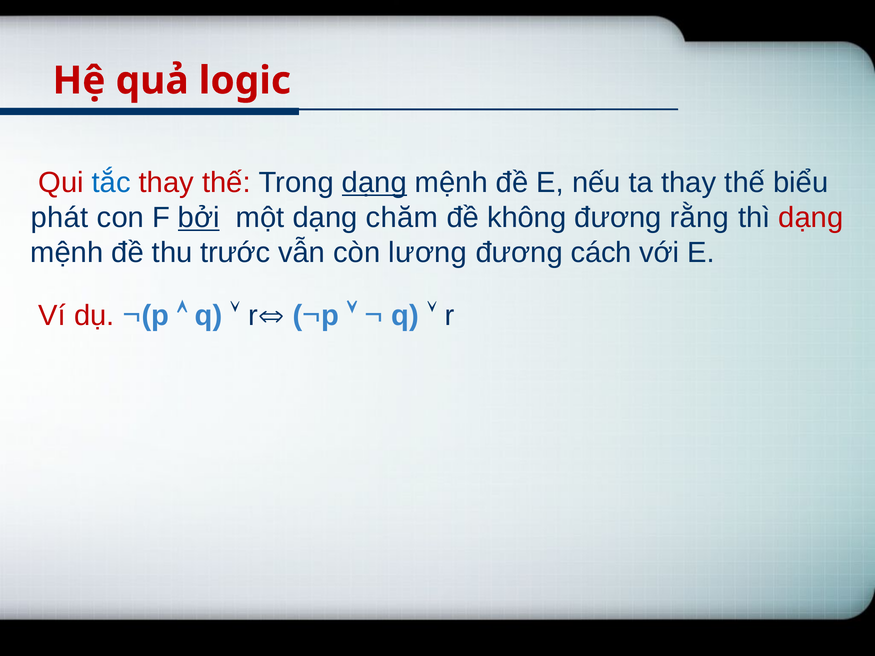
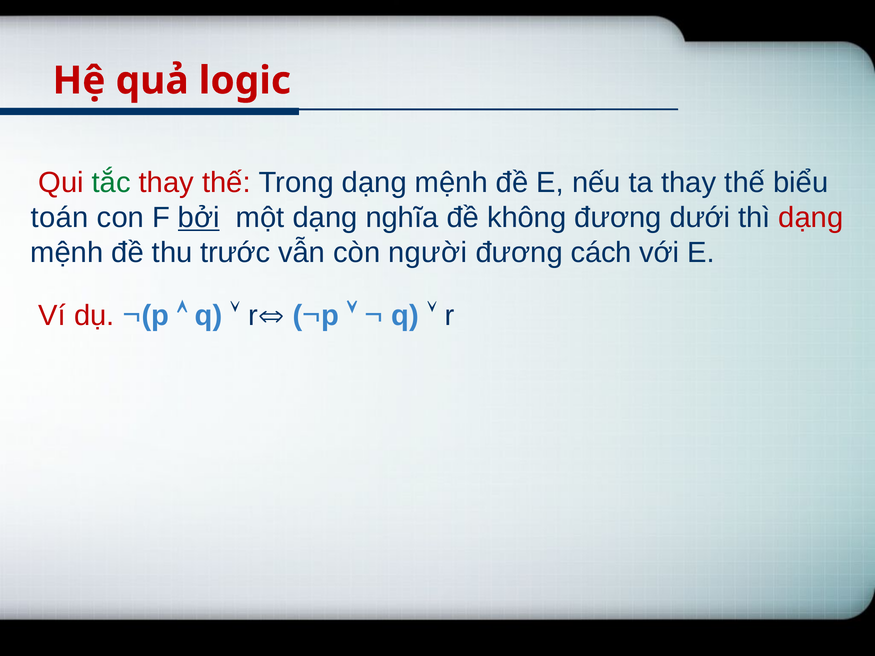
tắc colour: blue -> green
dạng at (374, 183) underline: present -> none
phát: phát -> toán
chăm: chăm -> nghĩa
rằng: rằng -> dưới
lương: lương -> người
